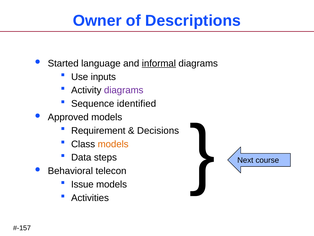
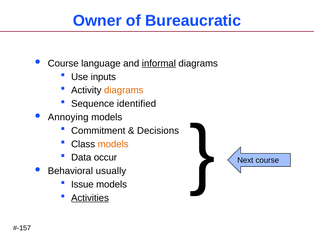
Descriptions: Descriptions -> Bureaucratic
Started at (63, 63): Started -> Course
diagrams at (124, 90) colour: purple -> orange
Approved: Approved -> Annoying
Requirement: Requirement -> Commitment
steps: steps -> occur
telecon: telecon -> usually
Activities underline: none -> present
